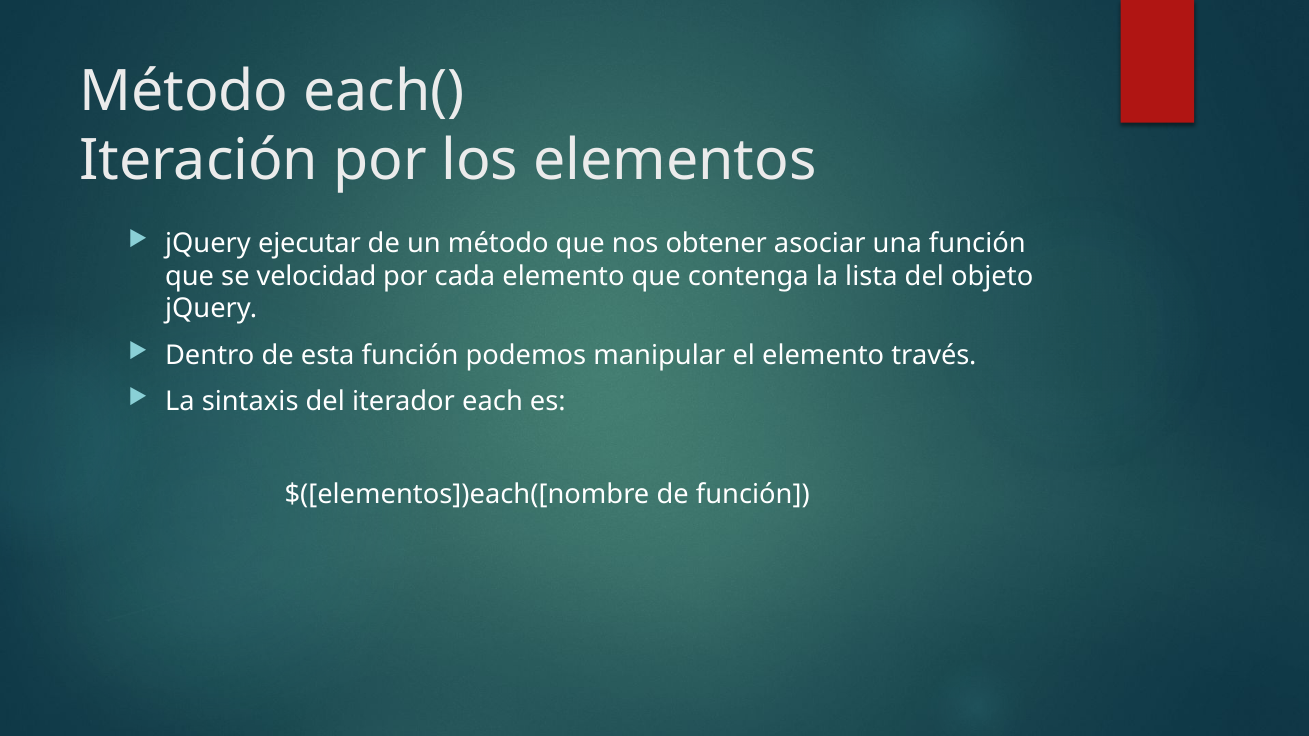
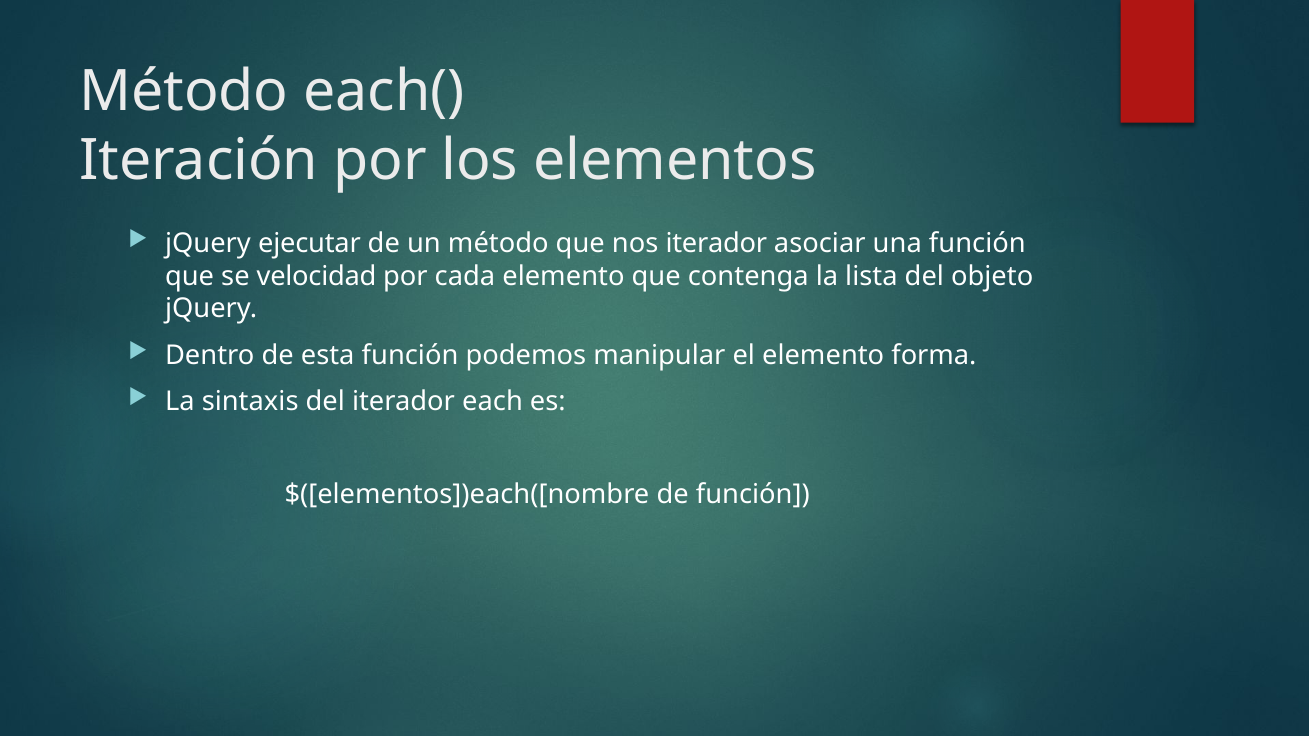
nos obtener: obtener -> iterador
través: través -> forma
